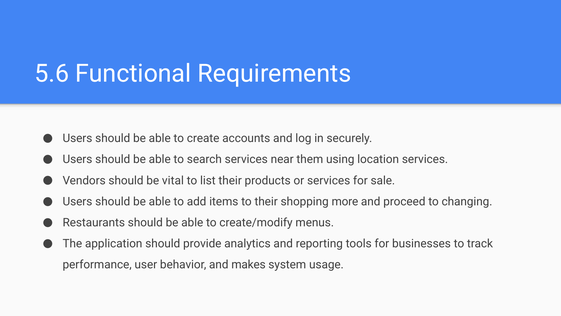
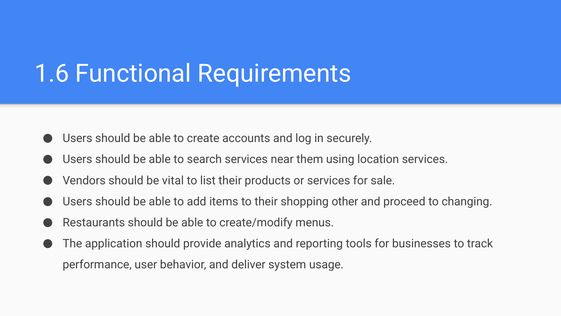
5.6: 5.6 -> 1.6
more: more -> other
makes: makes -> deliver
